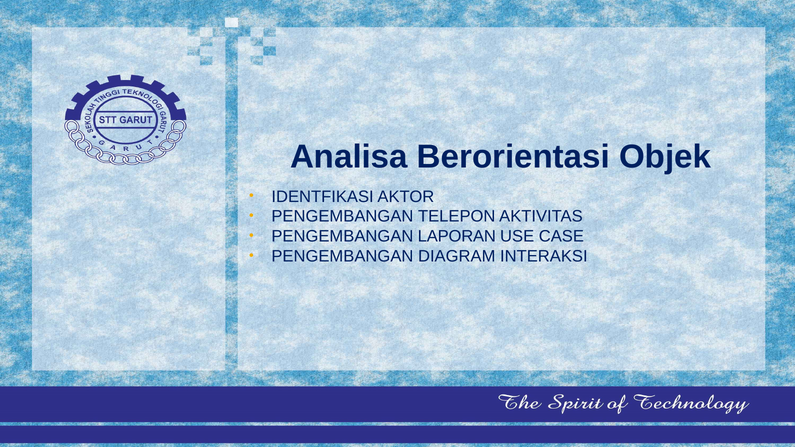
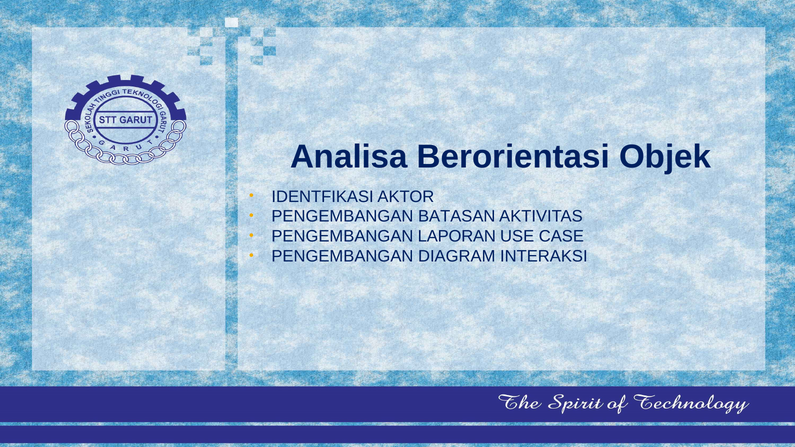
TELEPON: TELEPON -> BATASAN
